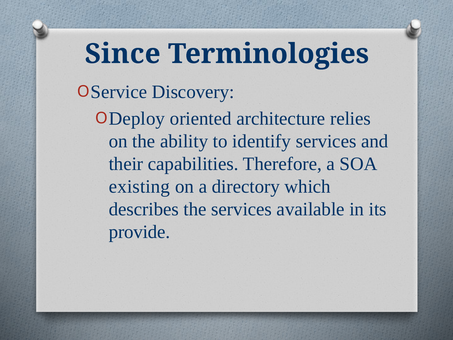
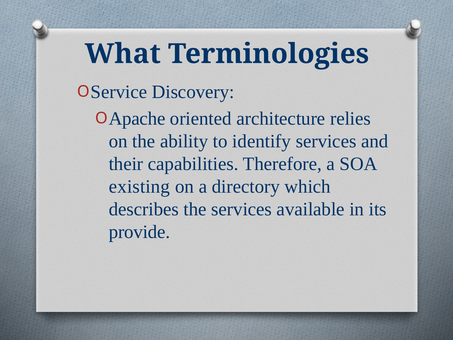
Since: Since -> What
Deploy: Deploy -> Apache
